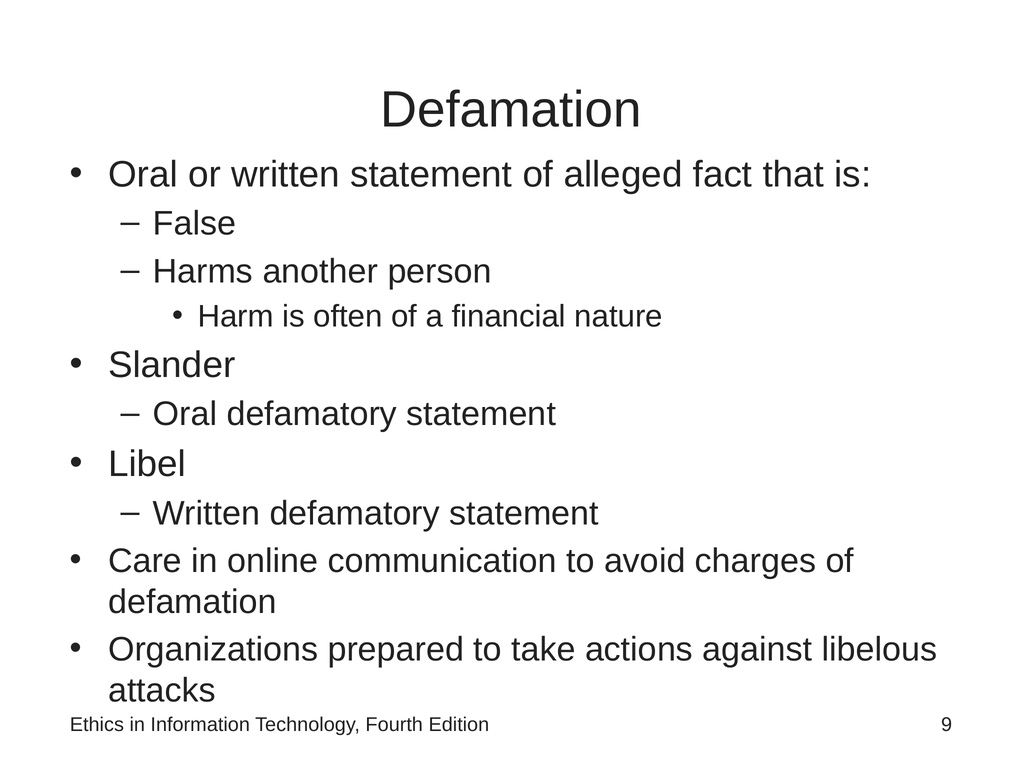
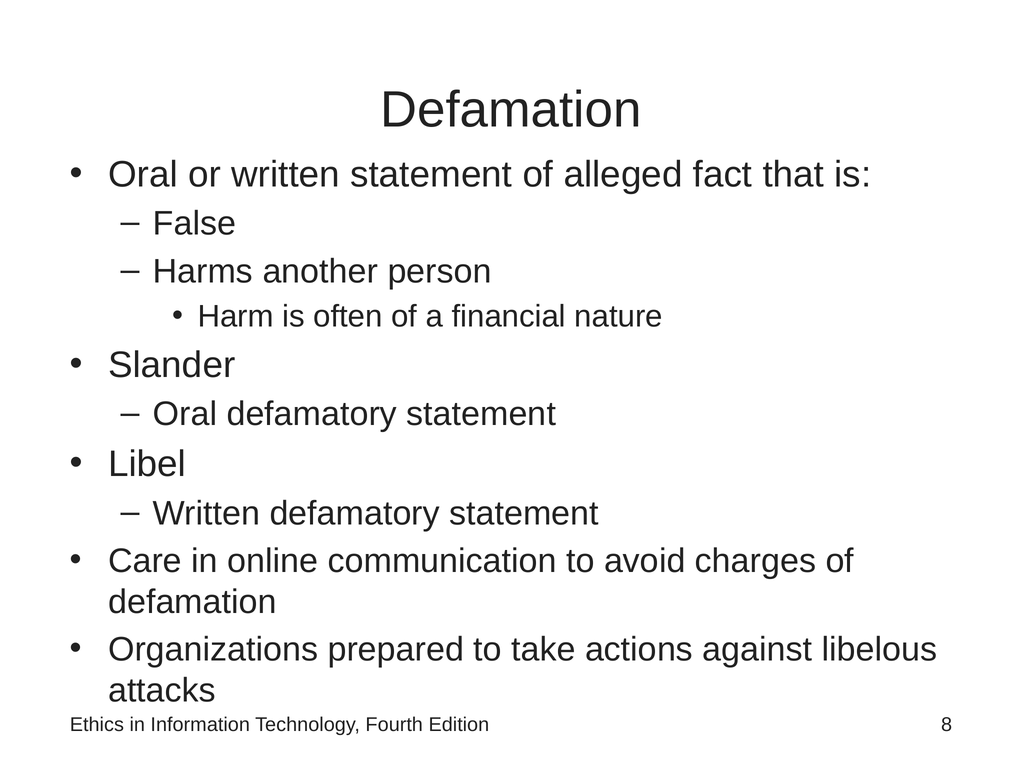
9: 9 -> 8
